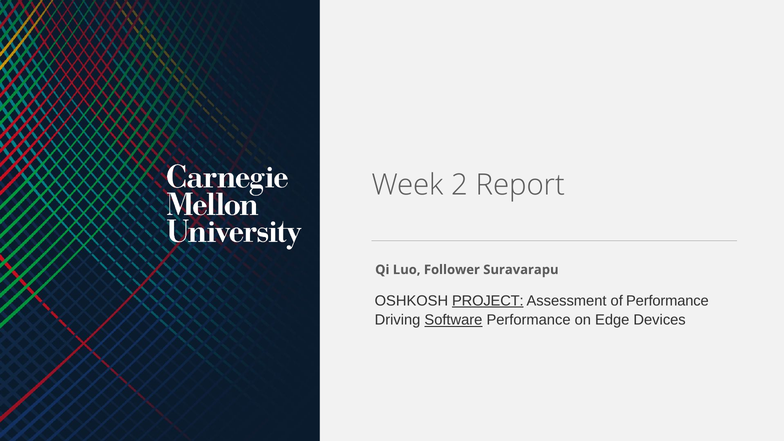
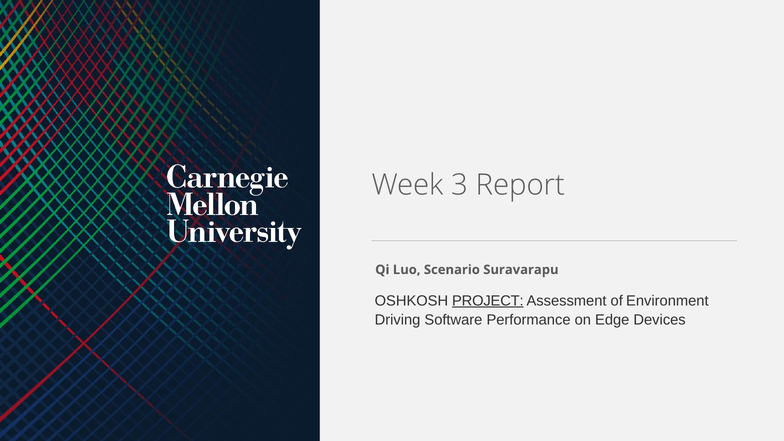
2: 2 -> 3
Follower: Follower -> Scenario
of Performance: Performance -> Environment
Software underline: present -> none
